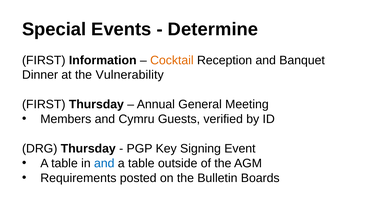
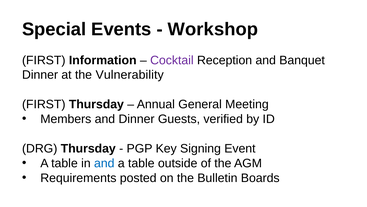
Determine: Determine -> Workshop
Cocktail colour: orange -> purple
and Cymru: Cymru -> Dinner
